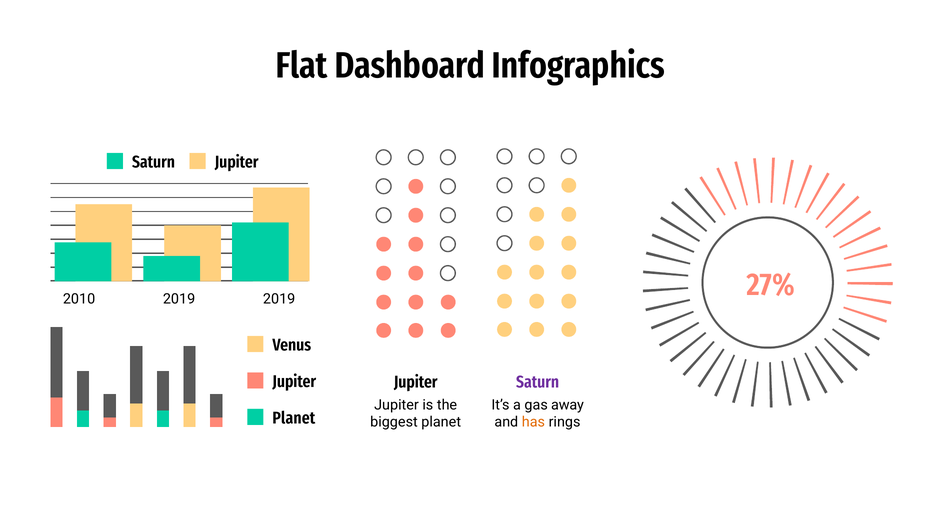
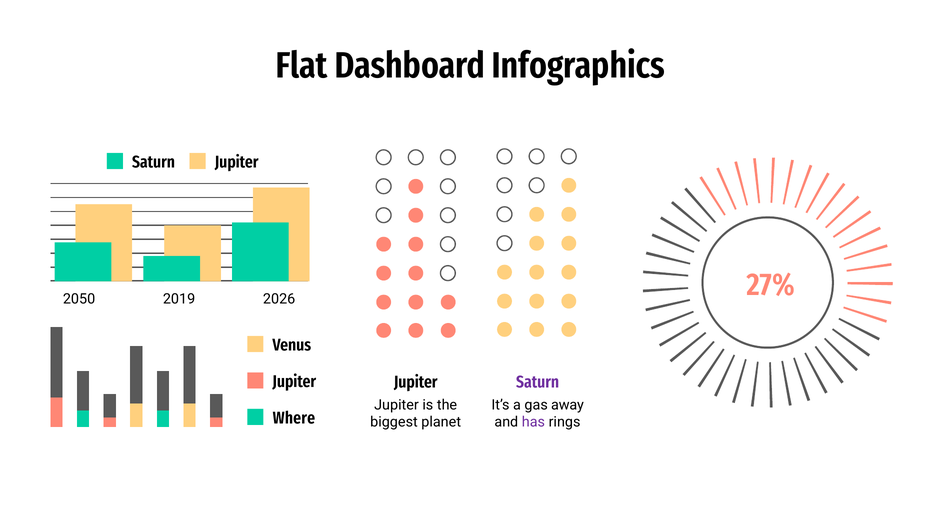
2010: 2010 -> 2050
2019 2019: 2019 -> 2026
Planet at (294, 418): Planet -> Where
has colour: orange -> purple
